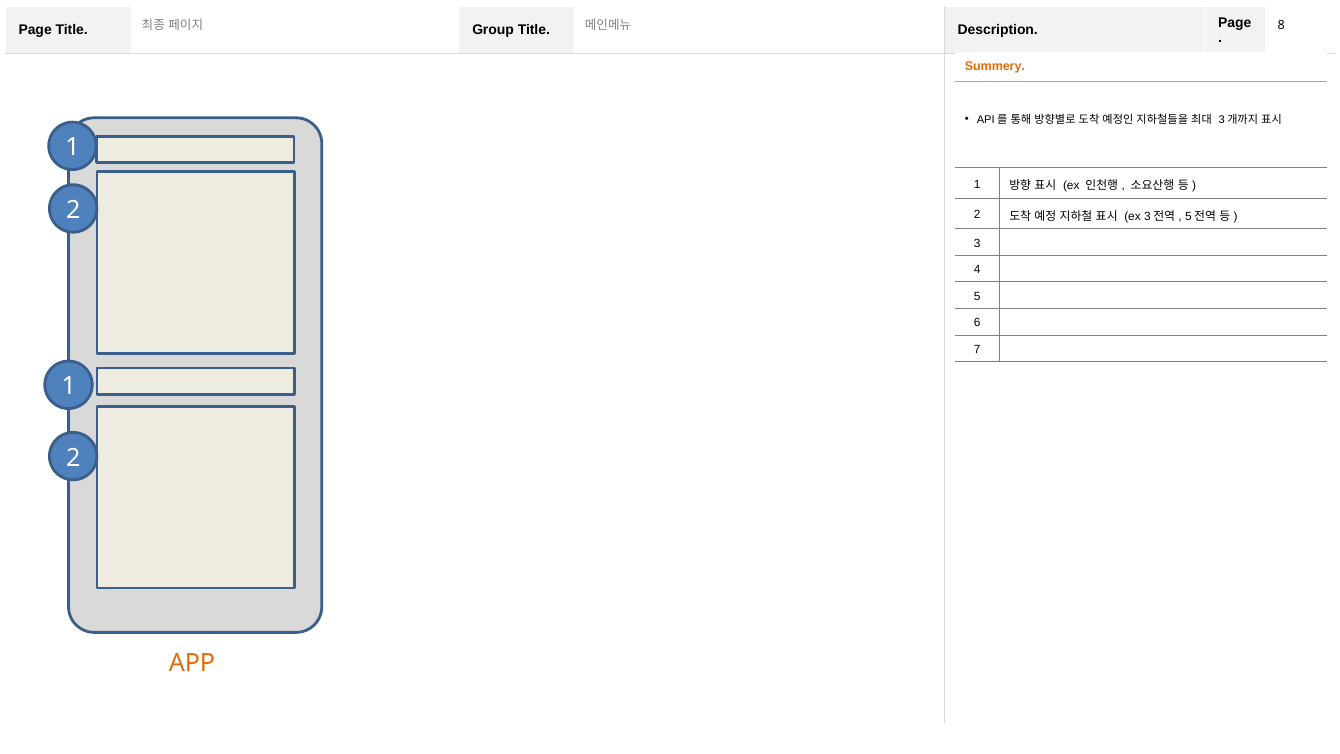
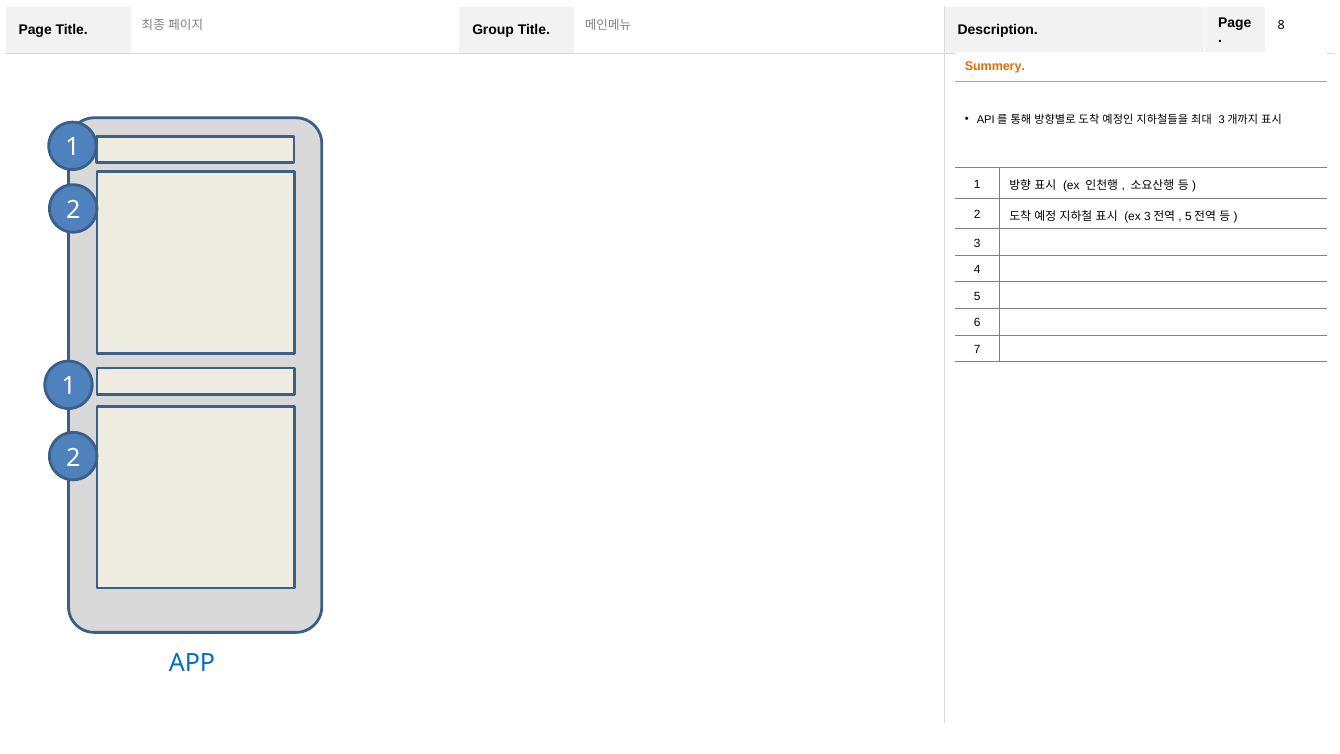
APP colour: orange -> blue
